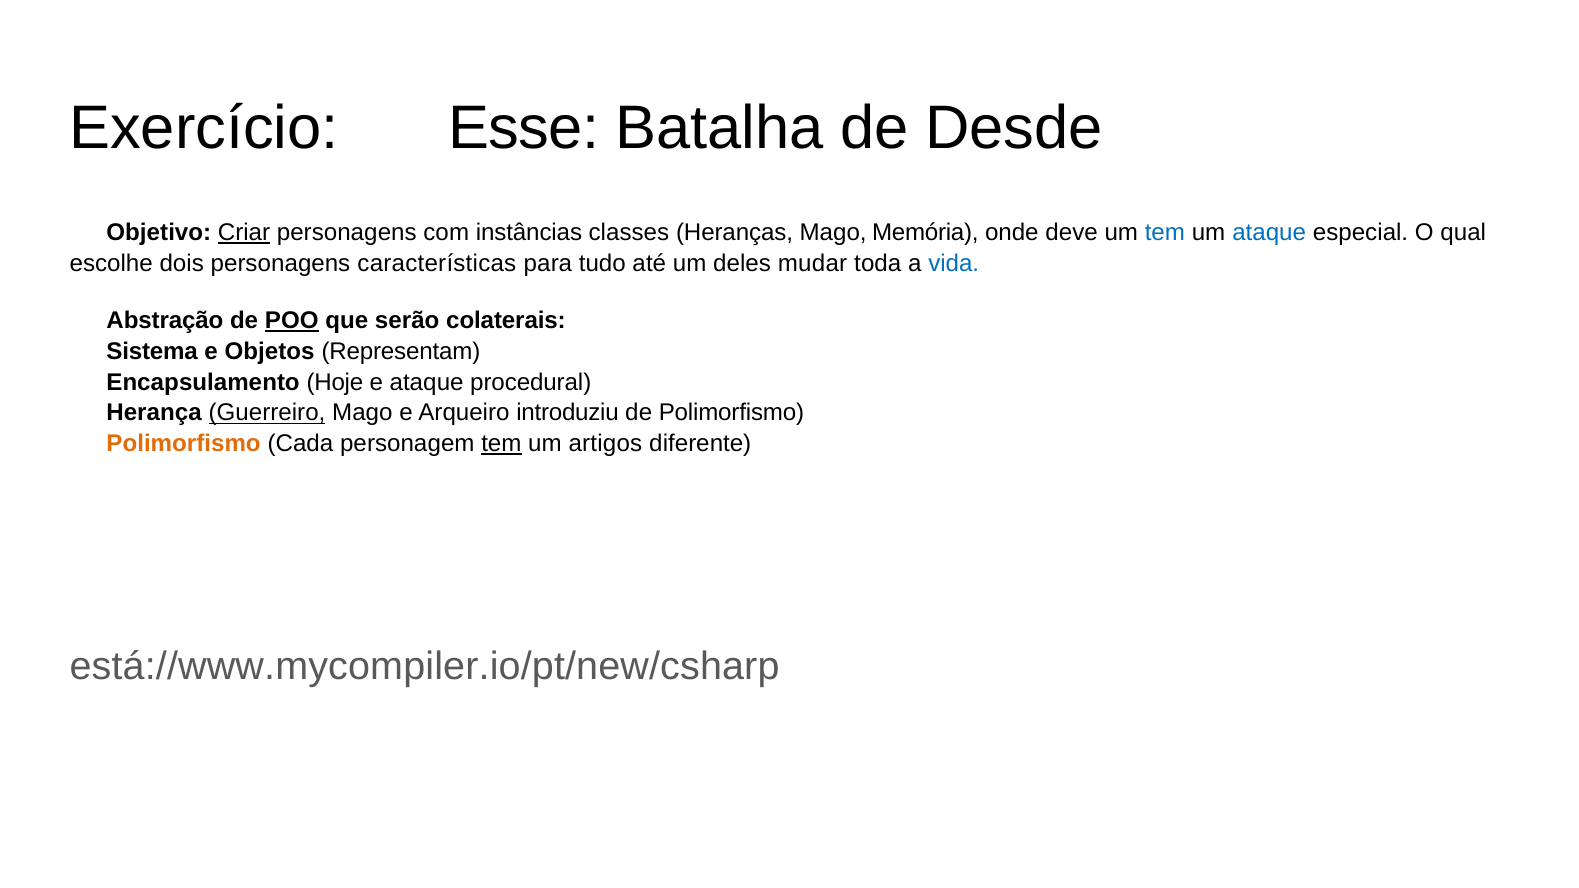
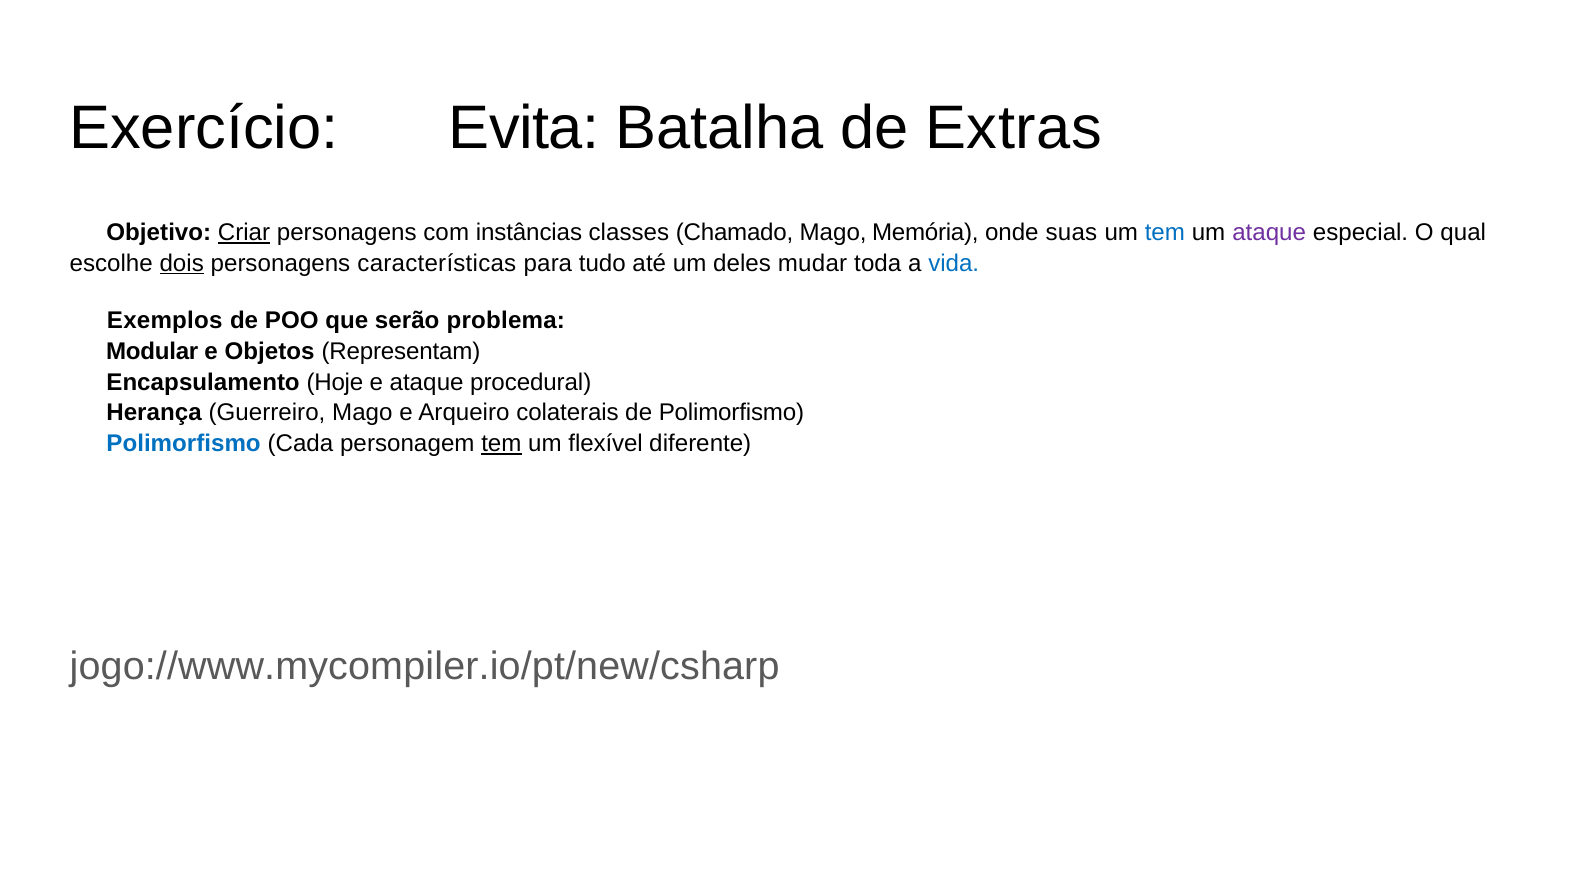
Esse: Esse -> Evita
Desde: Desde -> Extras
Heranças: Heranças -> Chamado
deve: deve -> suas
ataque at (1269, 233) colour: blue -> purple
dois underline: none -> present
Abstração: Abstração -> Exemplos
POO underline: present -> none
colaterais: colaterais -> problema
Sistema: Sistema -> Modular
Guerreiro underline: present -> none
introduziu: introduziu -> colaterais
Polimorfismo at (184, 444) colour: orange -> blue
artigos: artigos -> flexível
está://www.mycompiler.io/pt/new/csharp: está://www.mycompiler.io/pt/new/csharp -> jogo://www.mycompiler.io/pt/new/csharp
